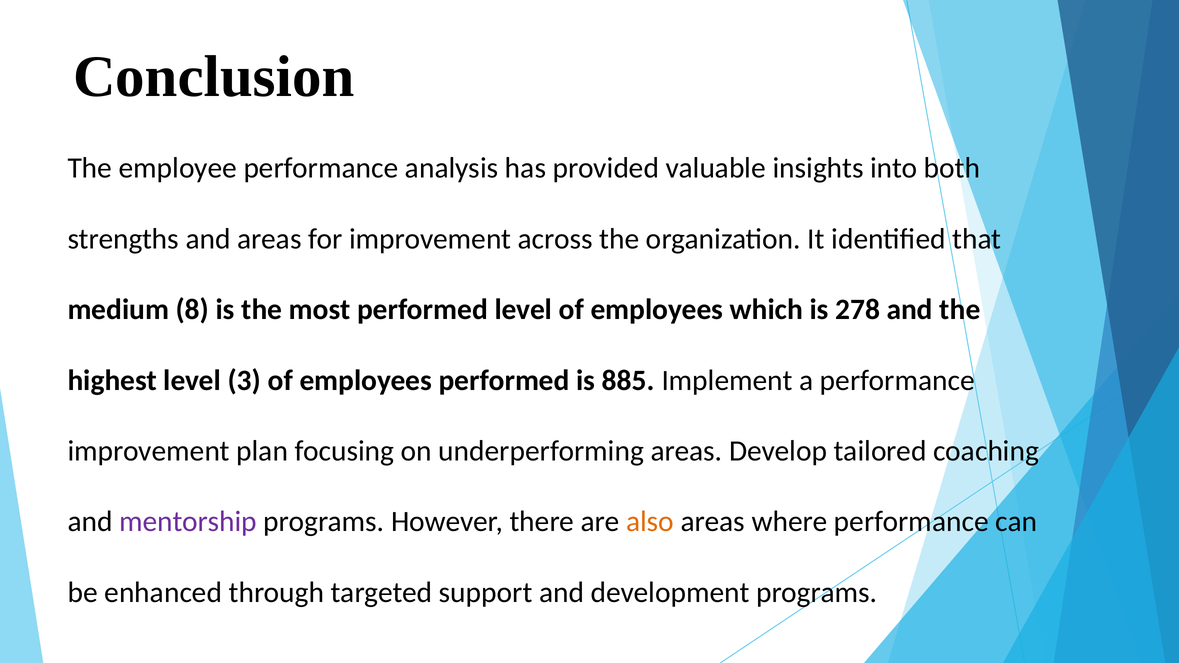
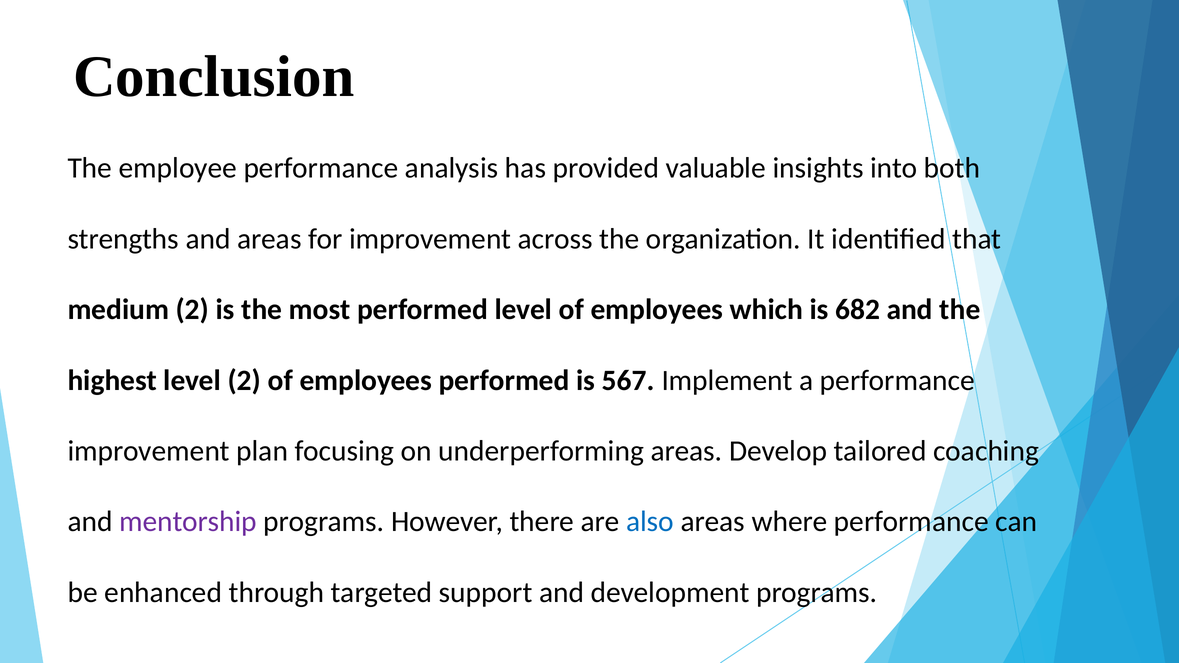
medium 8: 8 -> 2
278: 278 -> 682
level 3: 3 -> 2
885: 885 -> 567
also colour: orange -> blue
